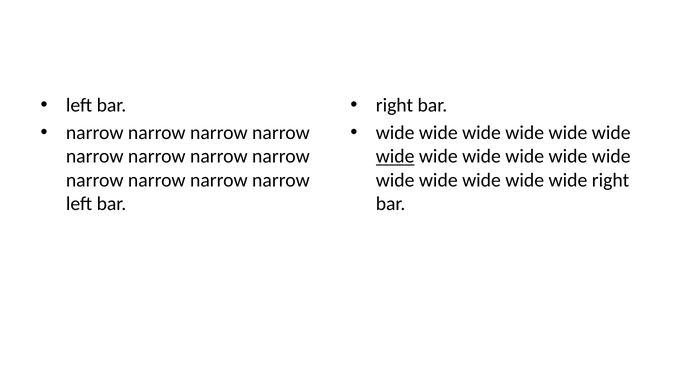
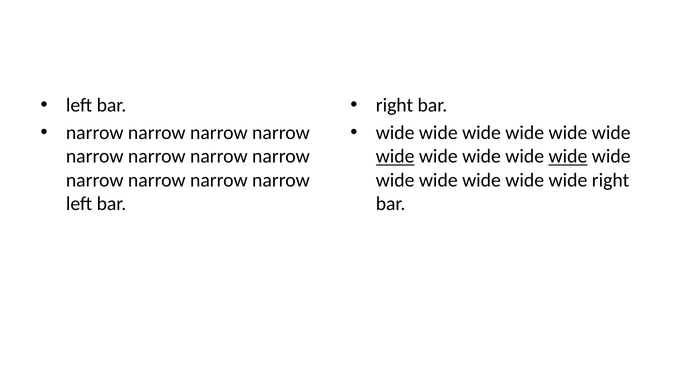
wide at (568, 157) underline: none -> present
